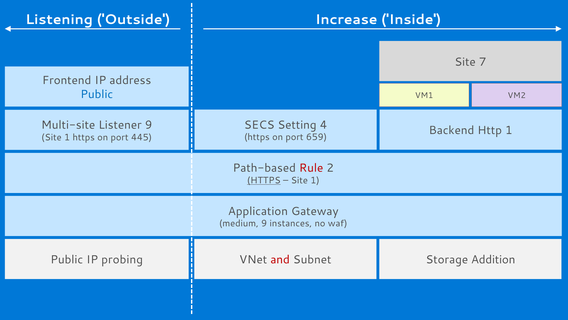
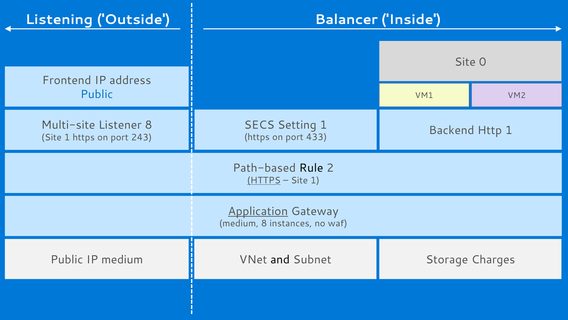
Increase: Increase -> Balancer
7: 7 -> 0
Setting 4: 4 -> 1
Listener 9: 9 -> 8
659: 659 -> 433
445: 445 -> 243
Rule colour: red -> black
Application underline: none -> present
medium 9: 9 -> 8
IP probing: probing -> medium
and colour: red -> black
Addition: Addition -> Charges
